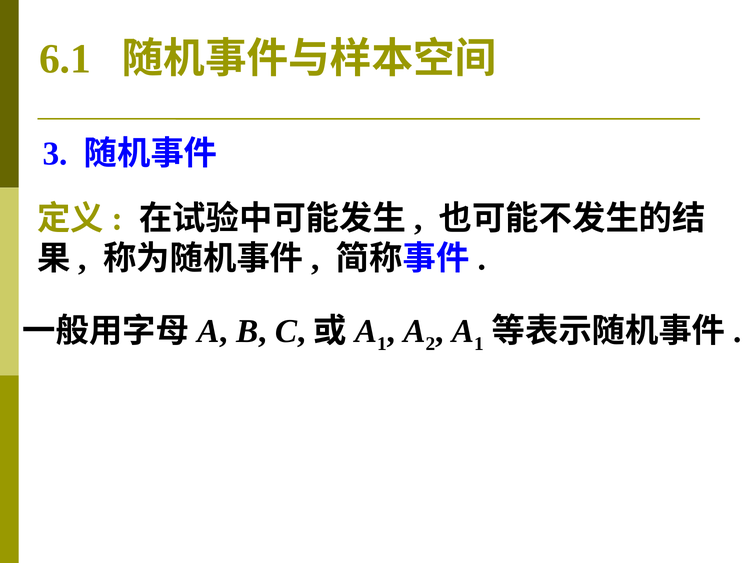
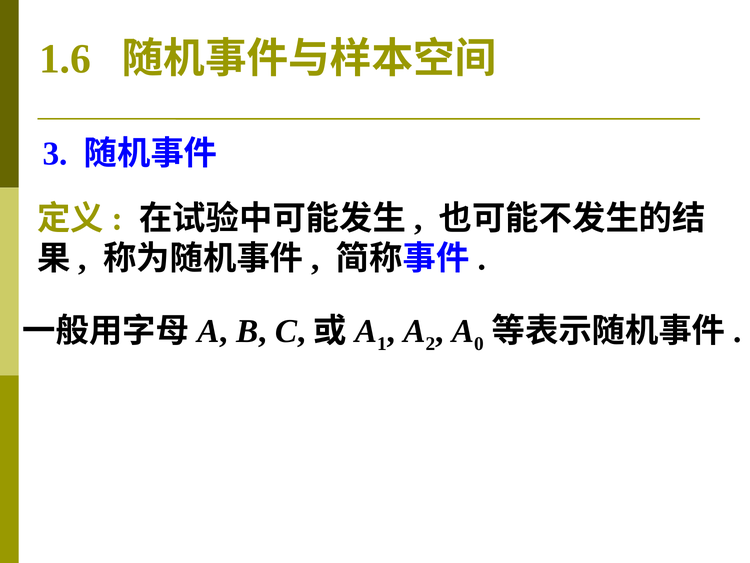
6.1: 6.1 -> 1.6
1 at (479, 344): 1 -> 0
